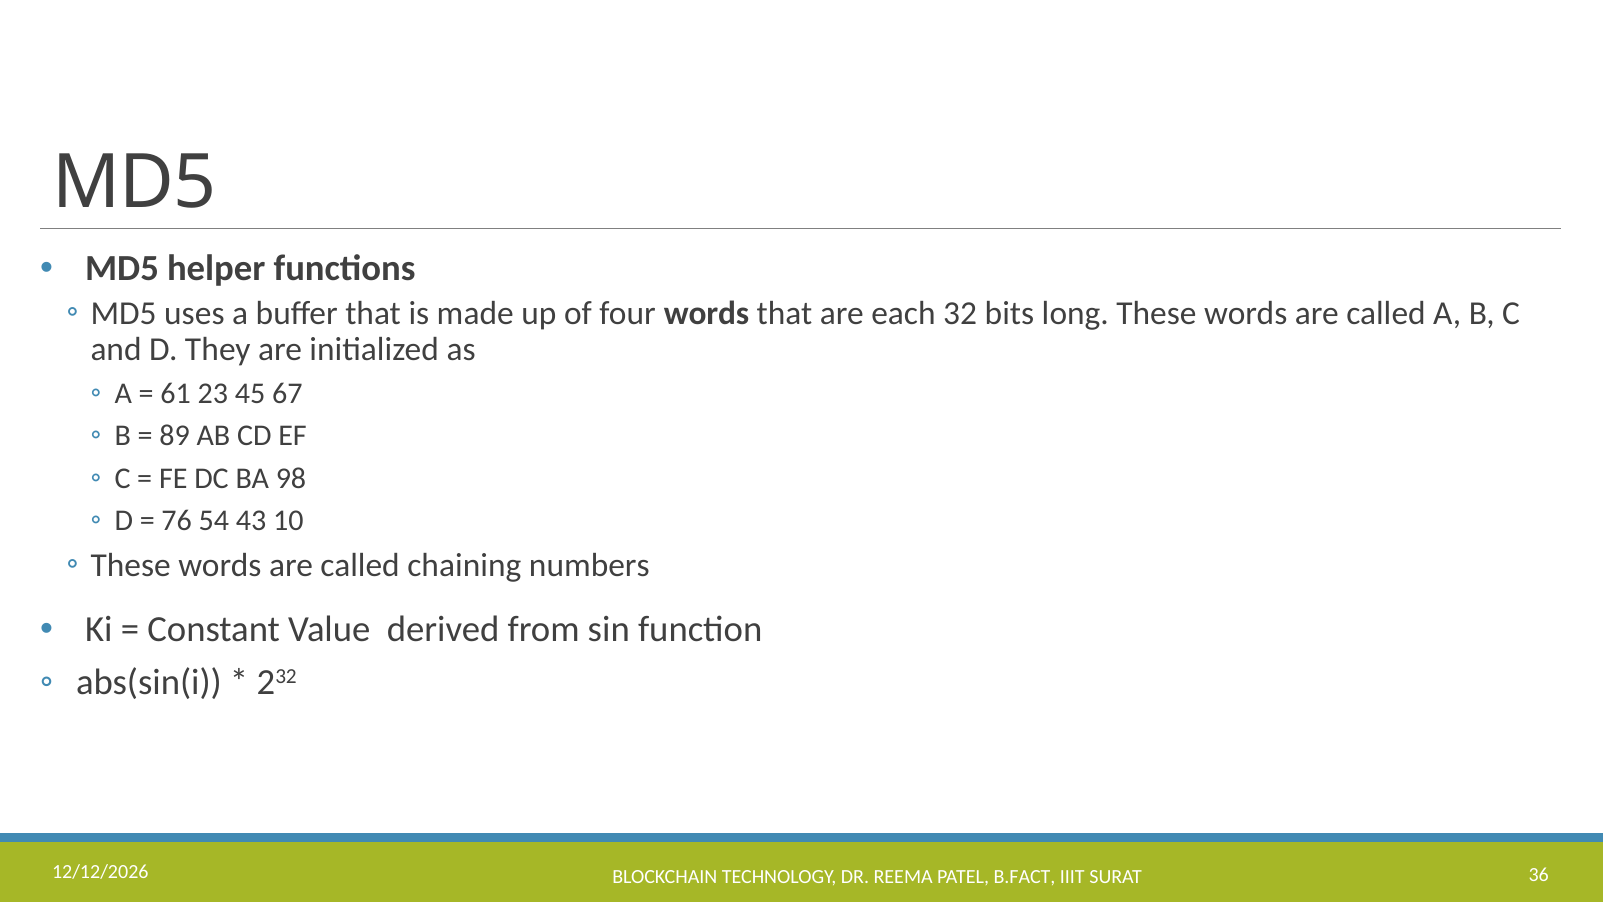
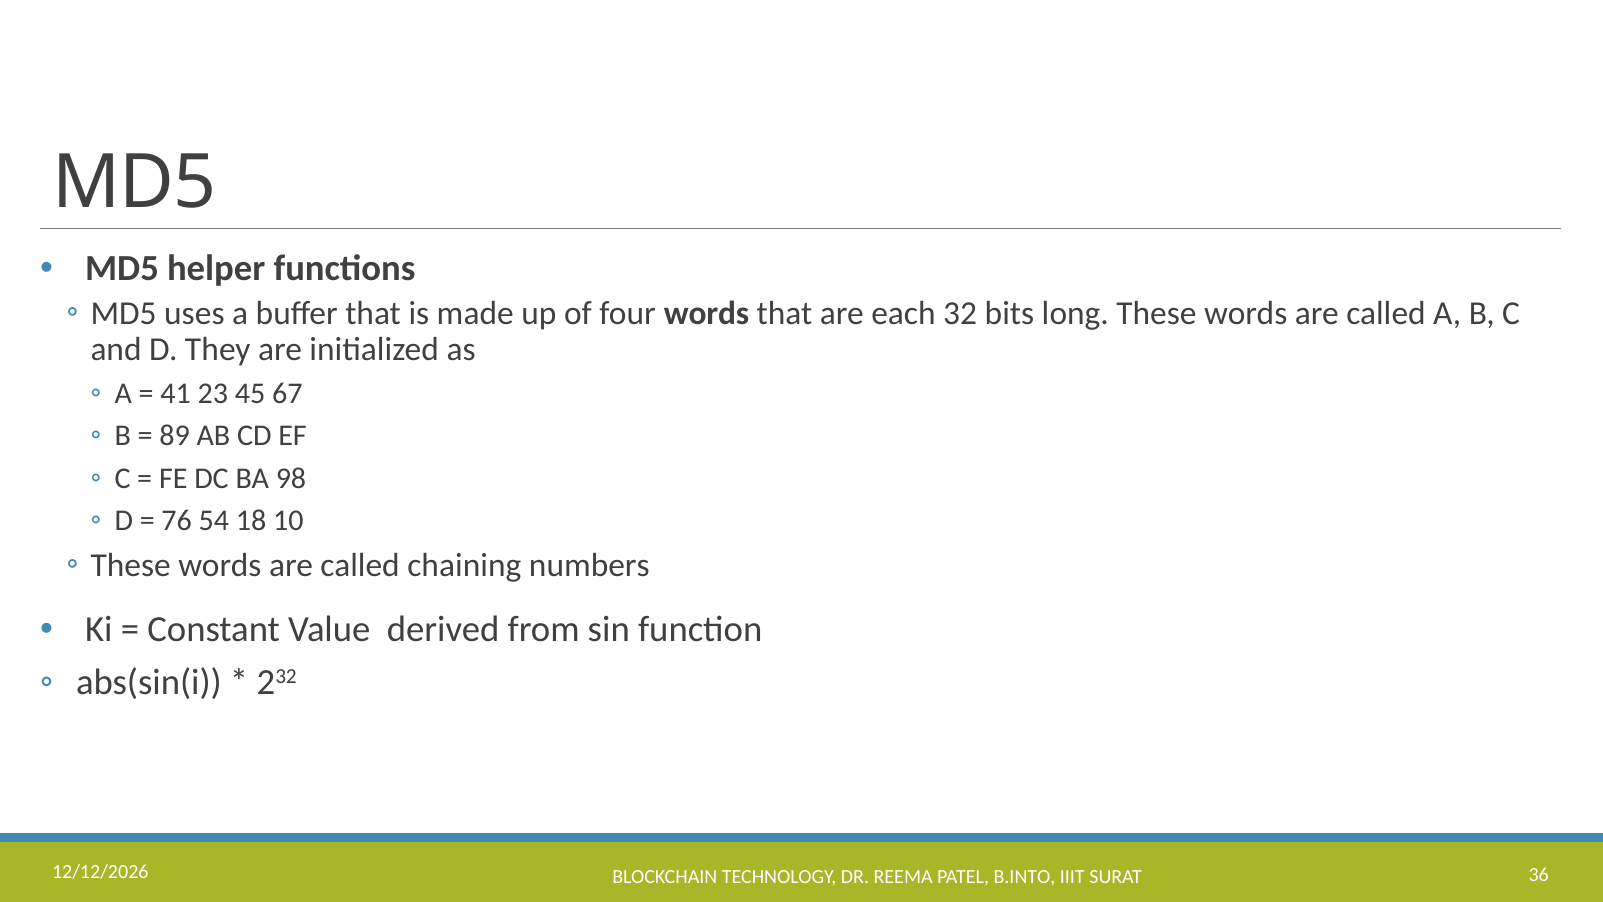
61: 61 -> 41
43: 43 -> 18
B.FACT: B.FACT -> B.INTO
